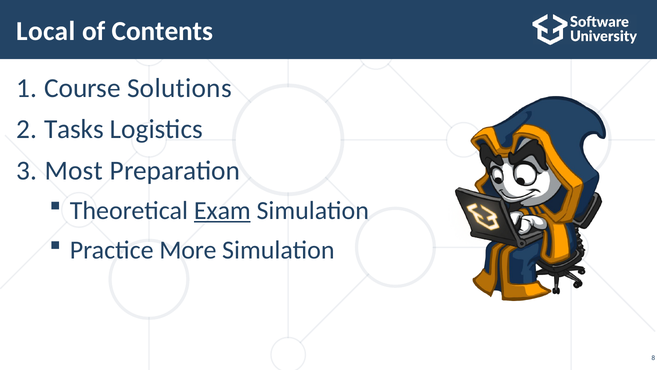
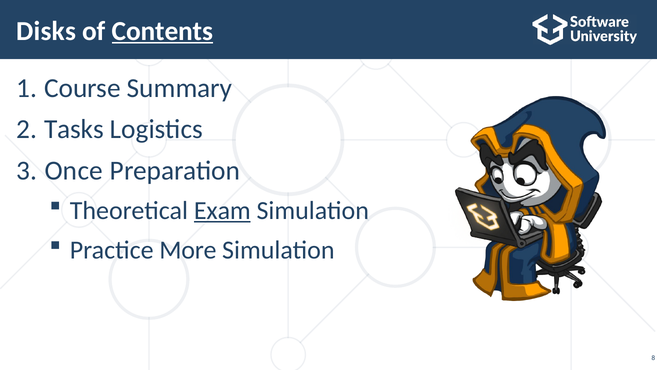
Local: Local -> Disks
Contents underline: none -> present
Solutions: Solutions -> Summary
Most: Most -> Once
